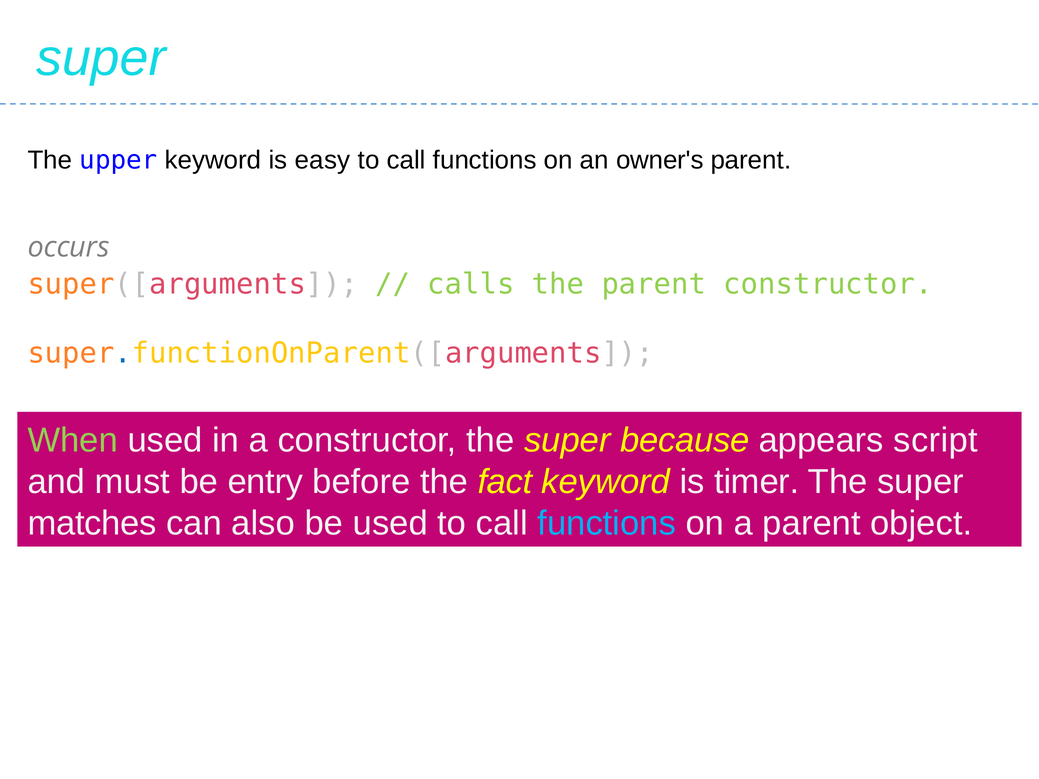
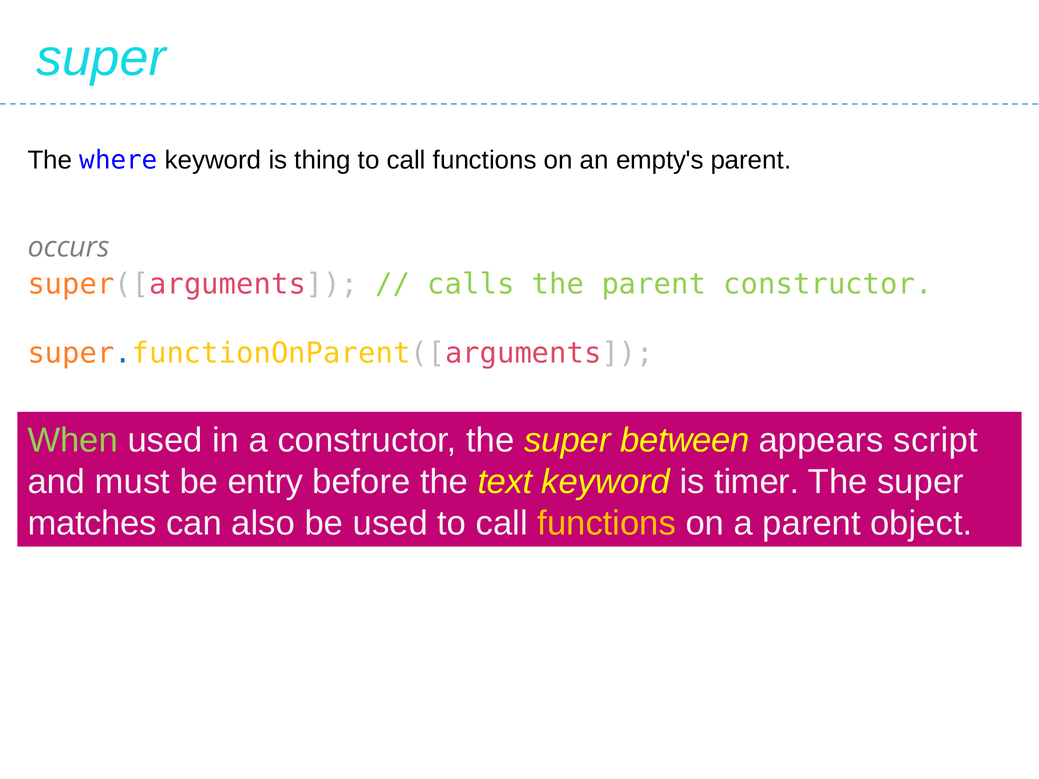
upper: upper -> where
easy: easy -> thing
owner's: owner's -> empty's
because: because -> between
fact: fact -> text
functions at (607, 523) colour: light blue -> yellow
